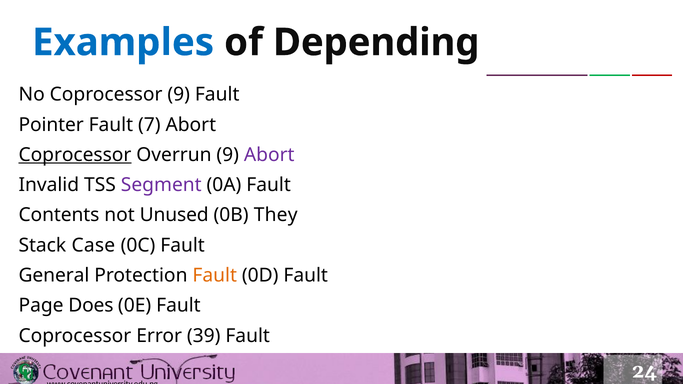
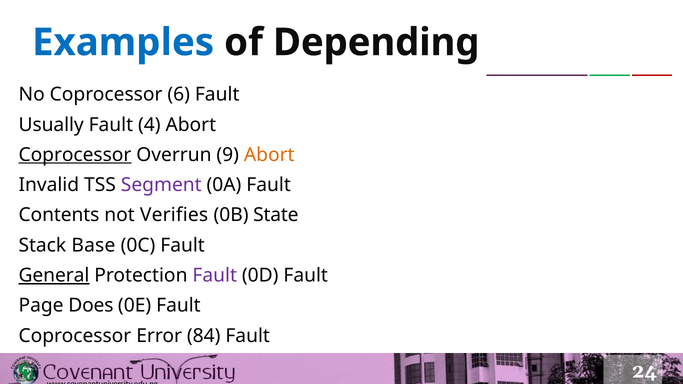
Coprocessor 9: 9 -> 6
Pointer: Pointer -> Usually
7: 7 -> 4
Abort at (269, 155) colour: purple -> orange
Unused: Unused -> Verifies
They: They -> State
Case: Case -> Base
General underline: none -> present
Fault at (215, 276) colour: orange -> purple
39: 39 -> 84
